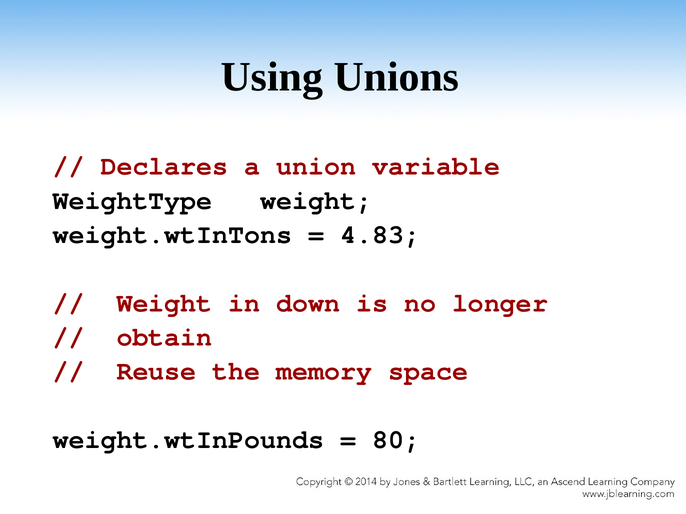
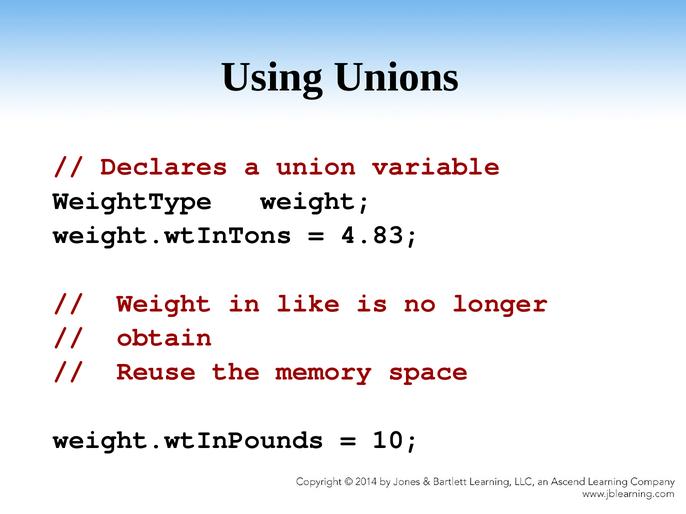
down: down -> like
80: 80 -> 10
